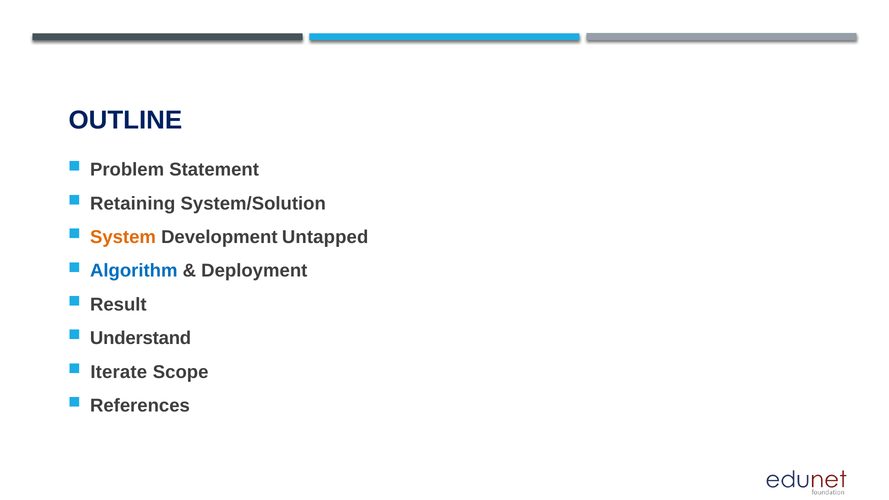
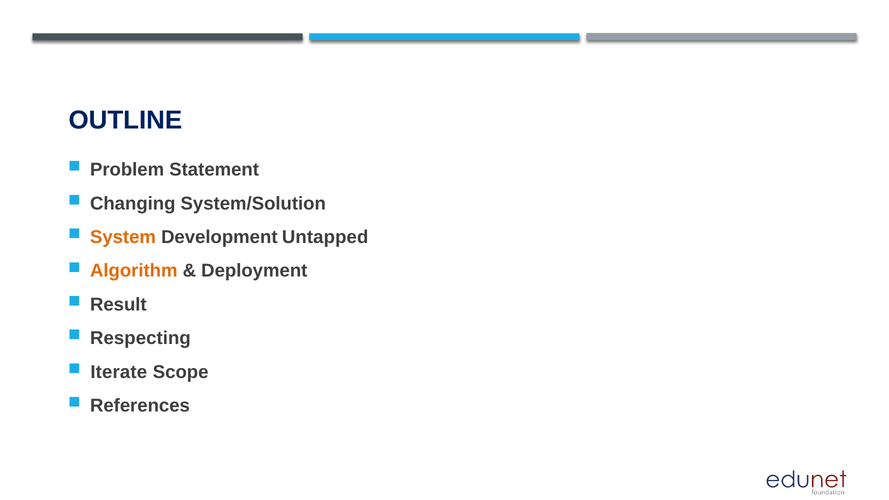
Retaining: Retaining -> Changing
Algorithm colour: blue -> orange
Understand: Understand -> Respecting
